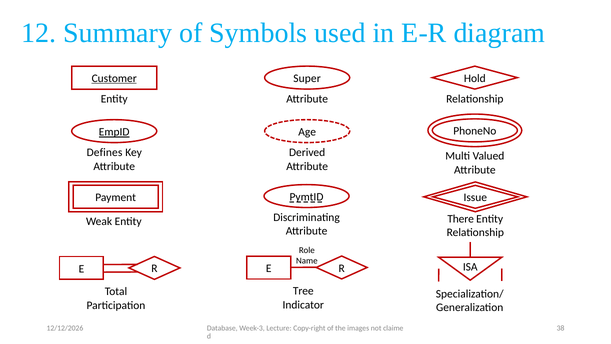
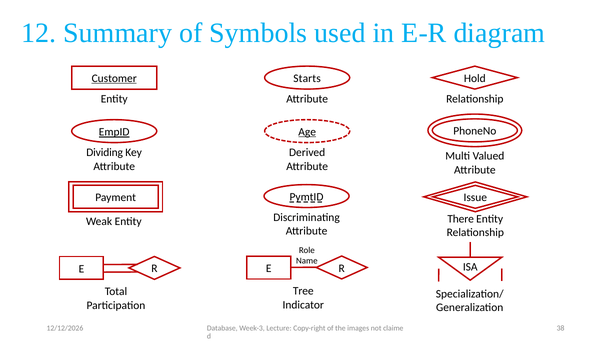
Super: Super -> Starts
Age underline: none -> present
Defines: Defines -> Dividing
